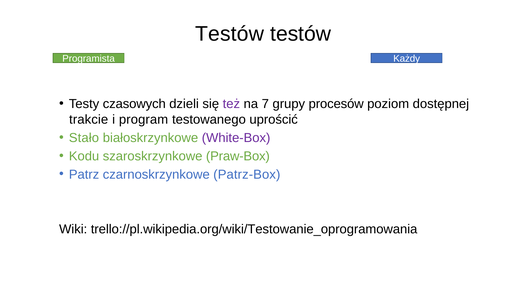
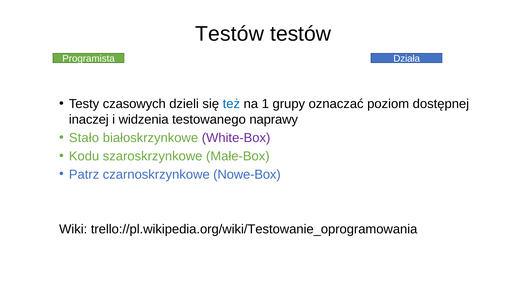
Każdy: Każdy -> Działa
też colour: purple -> blue
7: 7 -> 1
procesów: procesów -> oznaczać
trakcie: trakcie -> inaczej
program: program -> widzenia
uprościć: uprościć -> naprawy
Praw-Box: Praw-Box -> Małe-Box
Patrz-Box: Patrz-Box -> Nowe-Box
